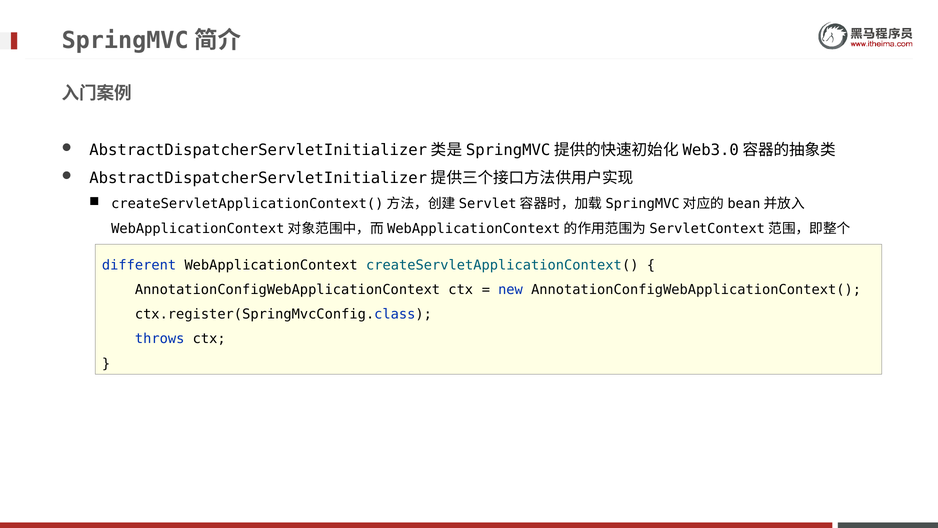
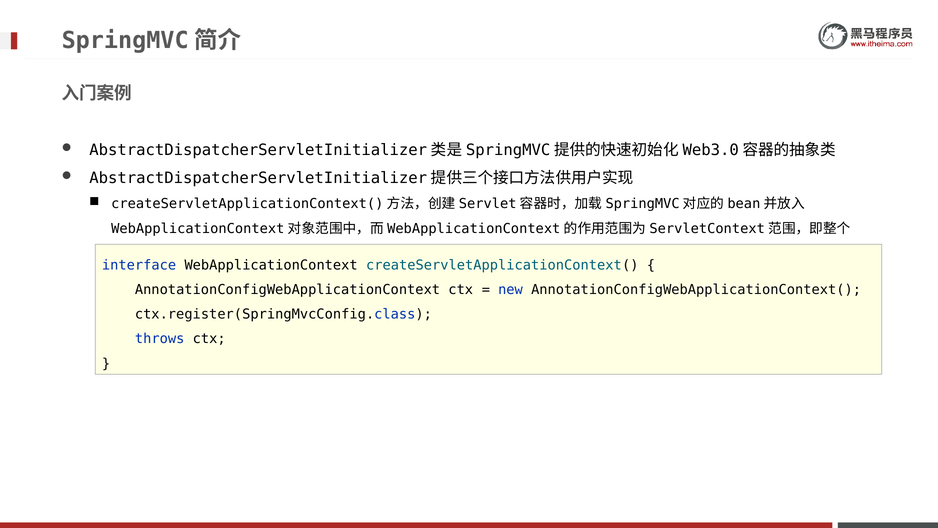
different: different -> interface
